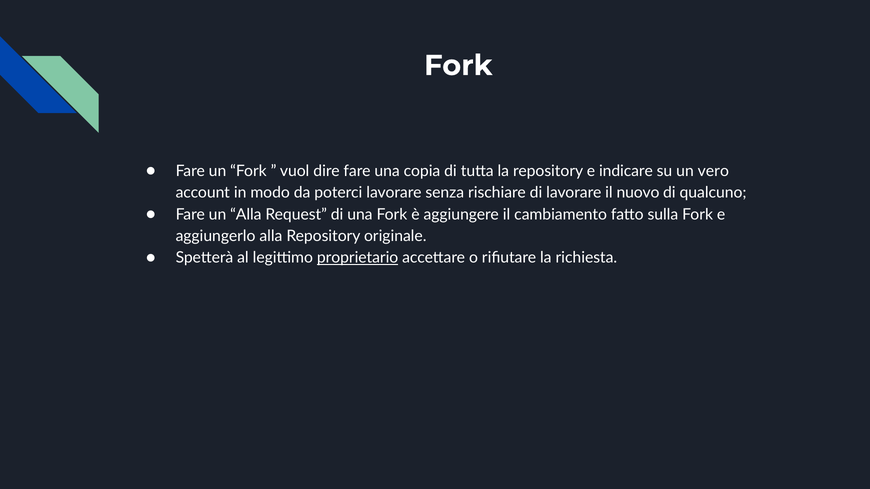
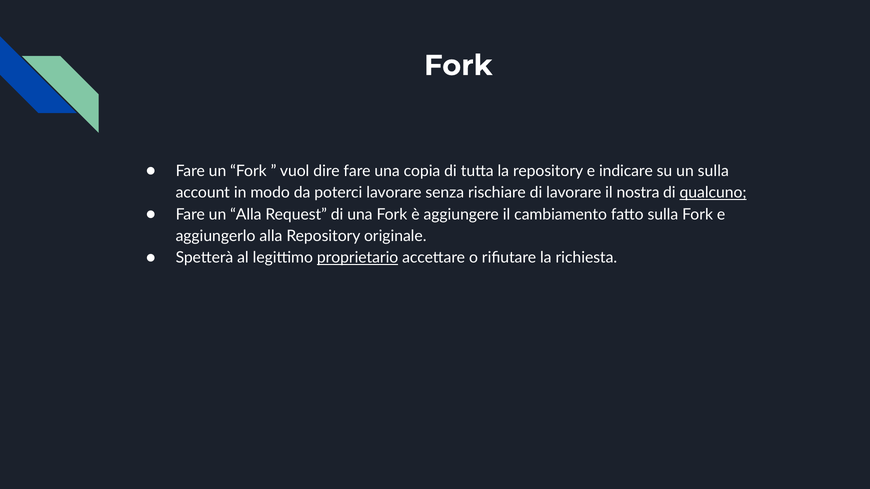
un vero: vero -> sulla
nuovo: nuovo -> nostra
qualcuno underline: none -> present
